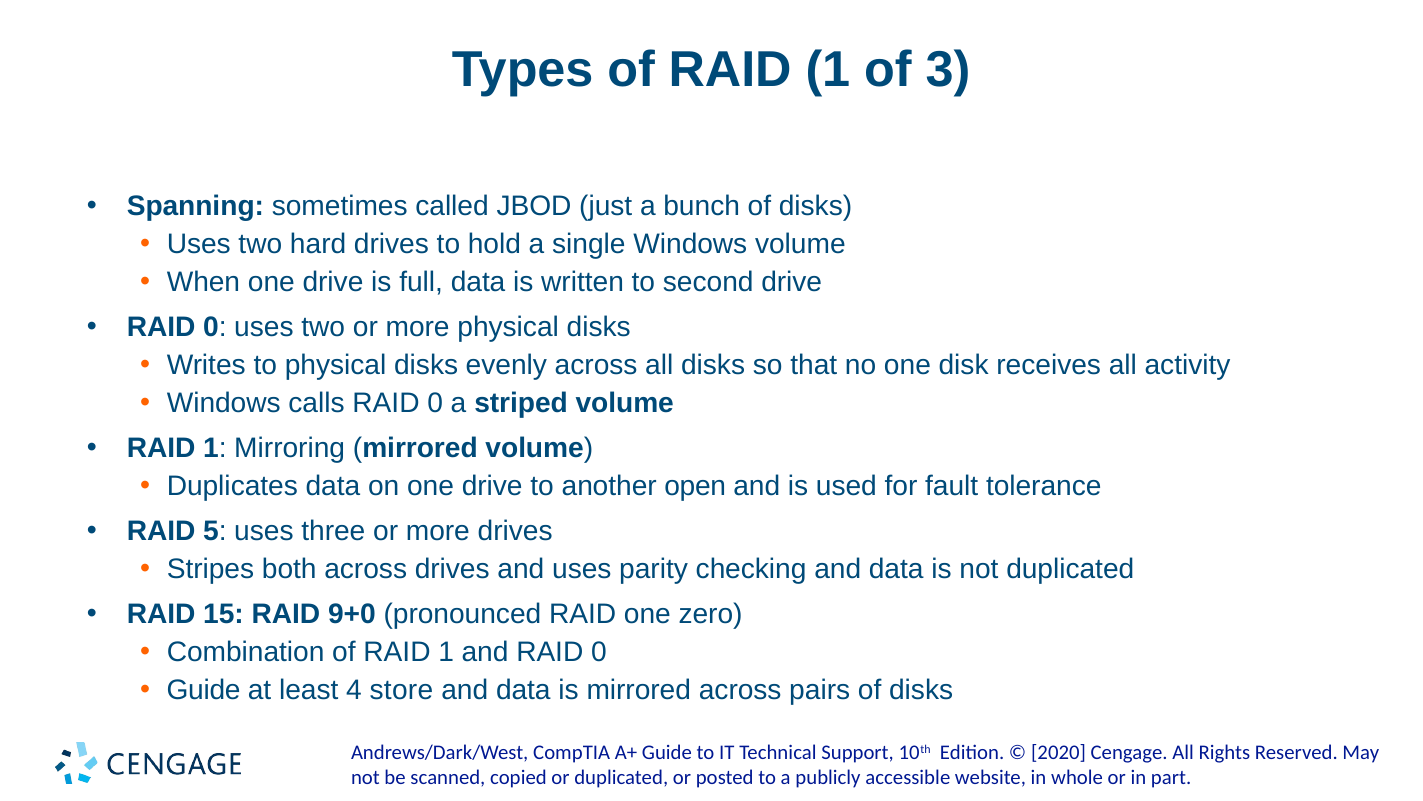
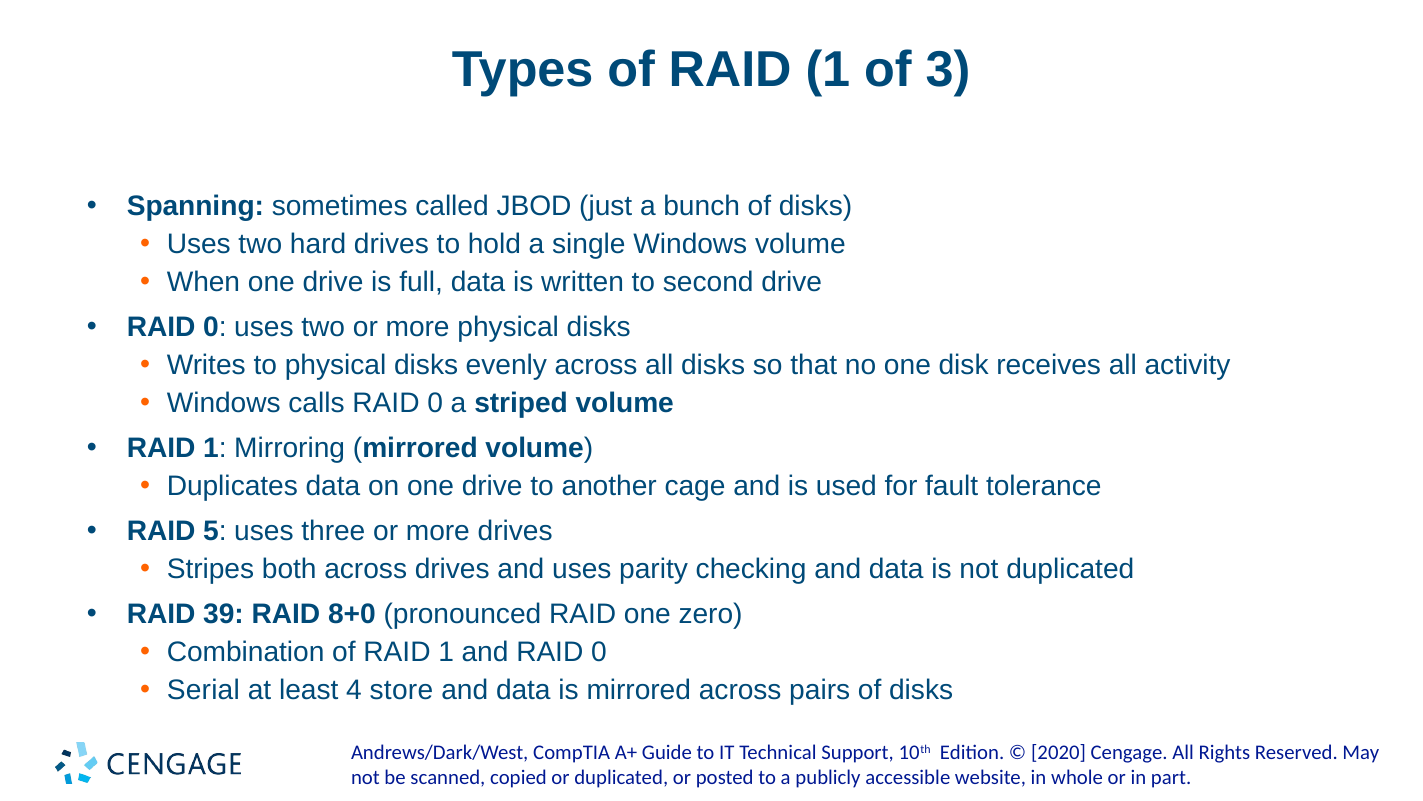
open: open -> cage
15: 15 -> 39
9+0: 9+0 -> 8+0
Guide at (204, 690): Guide -> Serial
